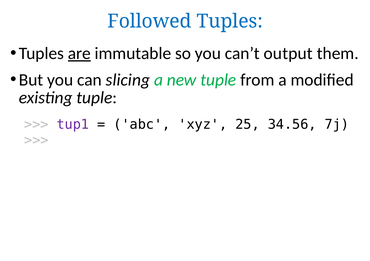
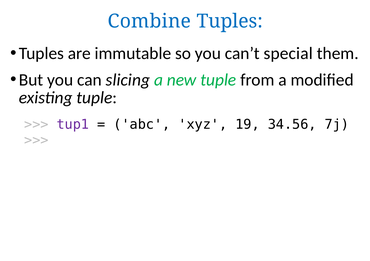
Followed: Followed -> Combine
are underline: present -> none
output: output -> special
25: 25 -> 19
